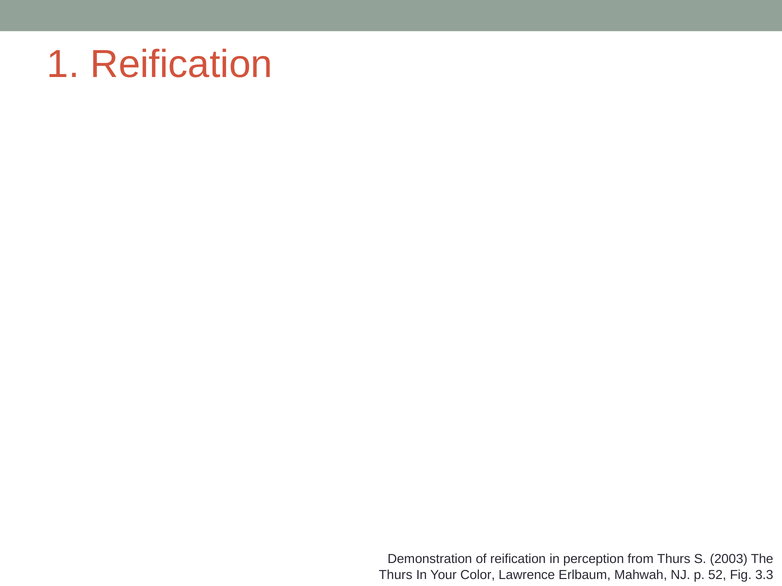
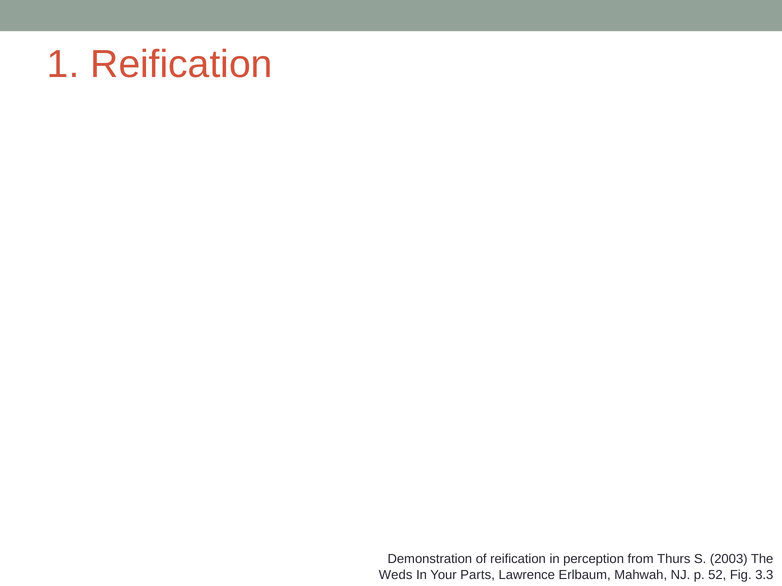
Thurs at (396, 575): Thurs -> Weds
Color: Color -> Parts
